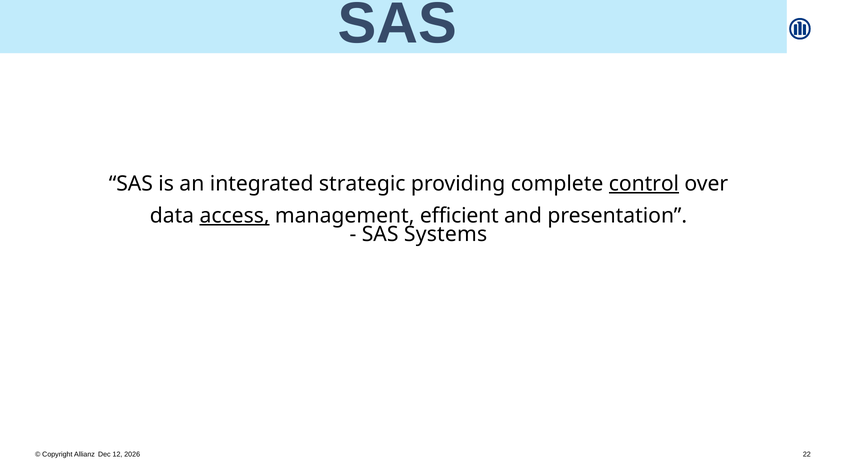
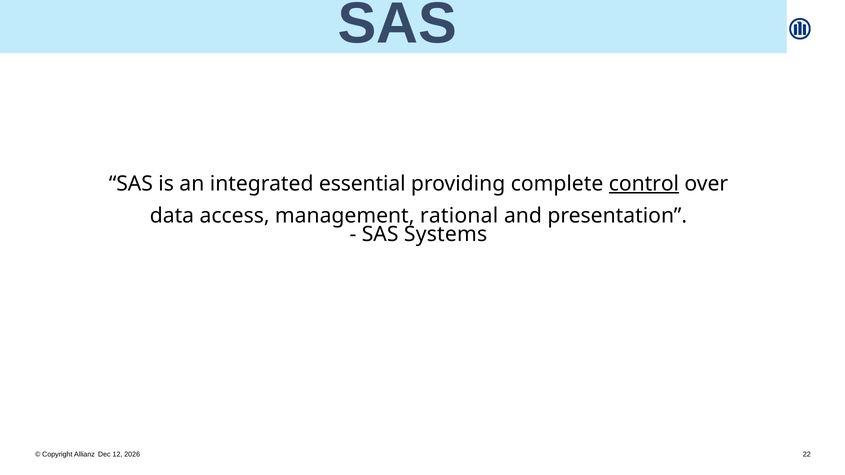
strategic: strategic -> essential
access underline: present -> none
efficient: efficient -> rational
